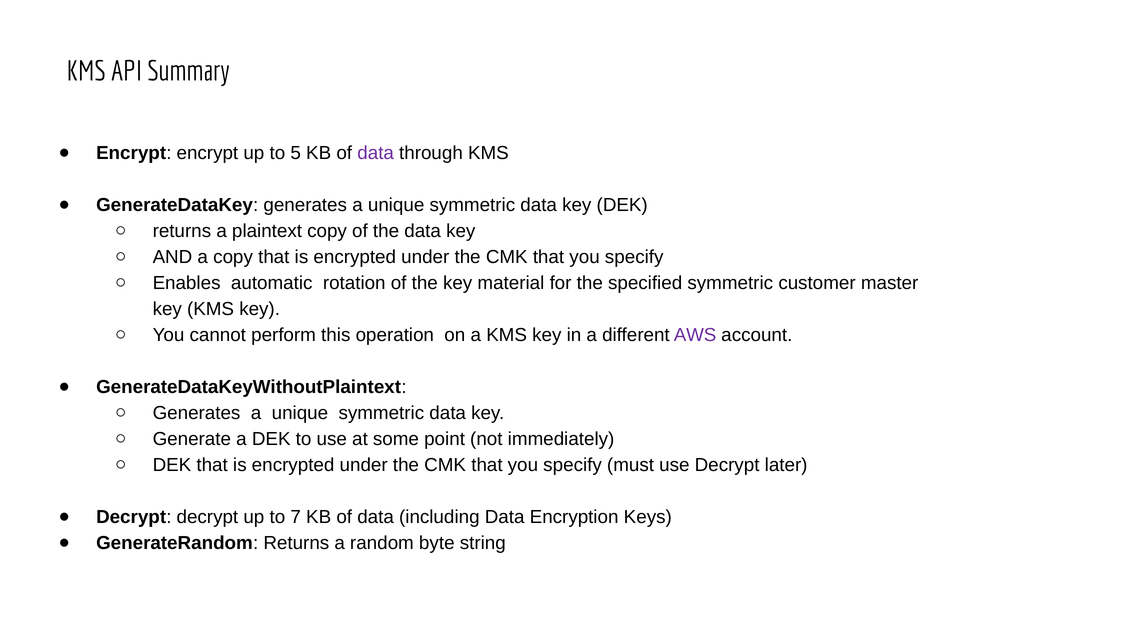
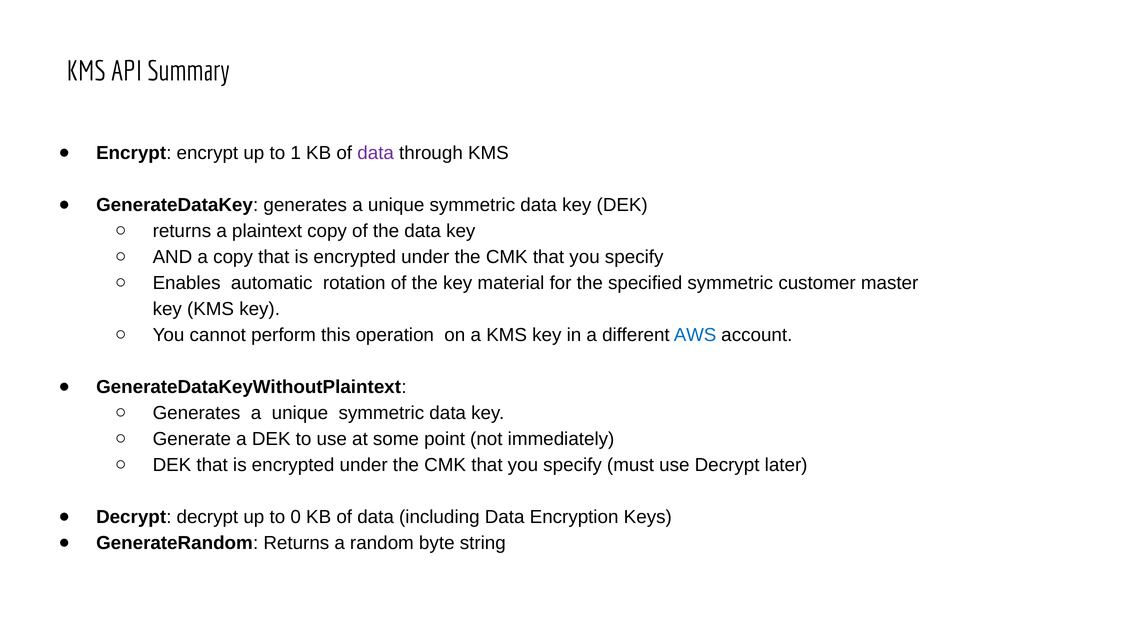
5: 5 -> 1
AWS colour: purple -> blue
7: 7 -> 0
